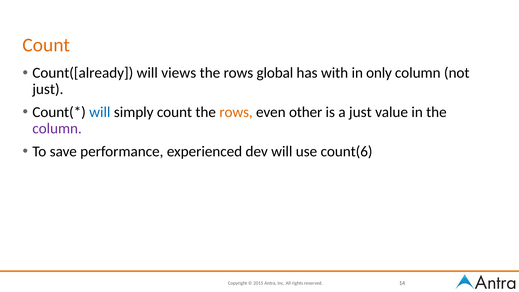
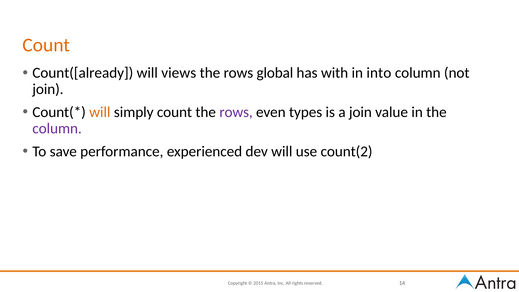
only: only -> into
just at (48, 89): just -> join
will at (100, 112) colour: blue -> orange
rows at (236, 112) colour: orange -> purple
other: other -> types
a just: just -> join
count(6: count(6 -> count(2
